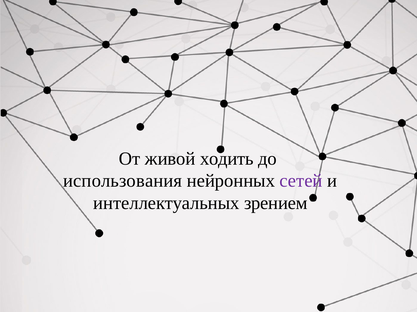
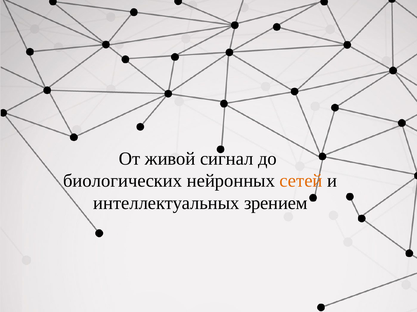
ходить: ходить -> сигнал
использования: использования -> биологических
сетей colour: purple -> orange
